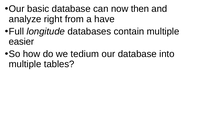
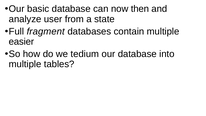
right: right -> user
have: have -> state
longitude: longitude -> fragment
